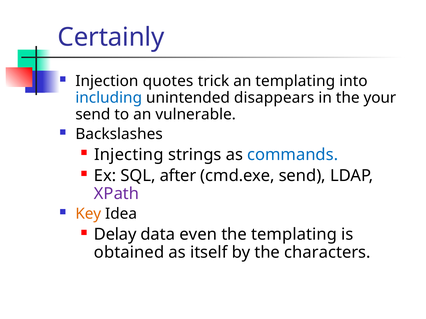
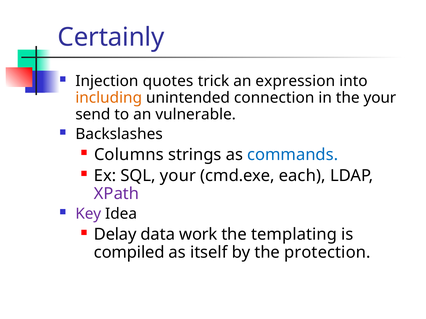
an templating: templating -> expression
including colour: blue -> orange
disappears: disappears -> connection
Injecting: Injecting -> Columns
SQL after: after -> your
cmd.exe send: send -> each
Key colour: orange -> purple
even: even -> work
obtained: obtained -> compiled
characters: characters -> protection
